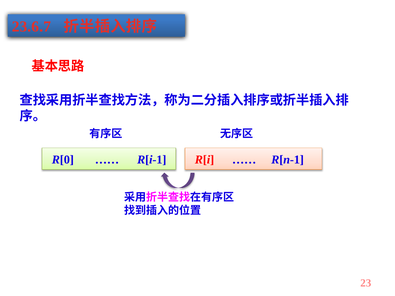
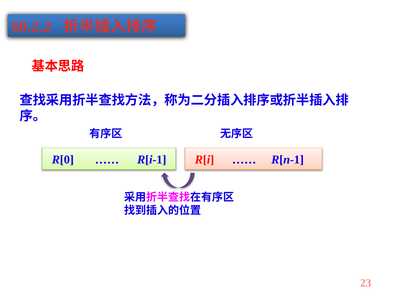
23.6.7: 23.6.7 -> 60.2.2
